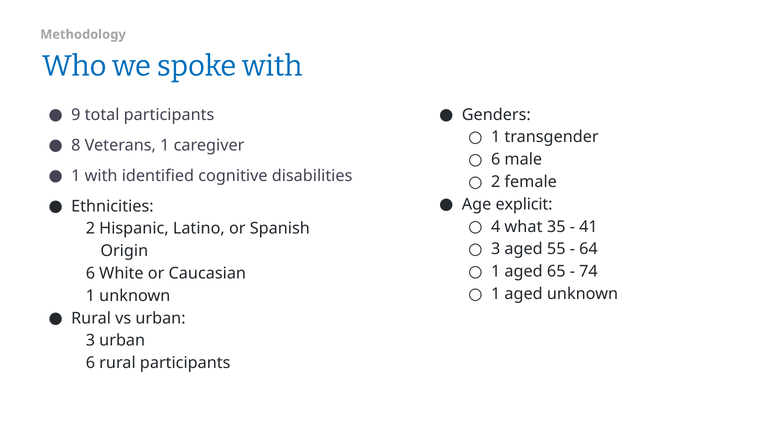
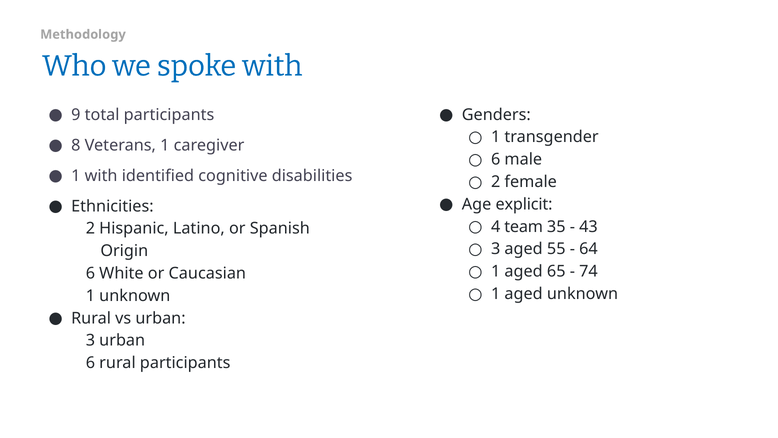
what: what -> team
41: 41 -> 43
